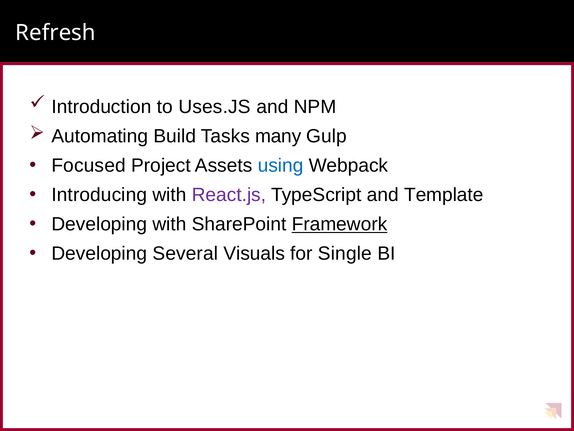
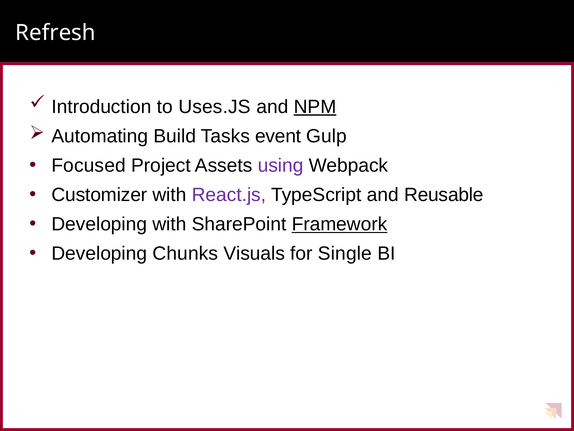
NPM underline: none -> present
many: many -> event
using colour: blue -> purple
Introducing: Introducing -> Customizer
Template: Template -> Reusable
Several: Several -> Chunks
